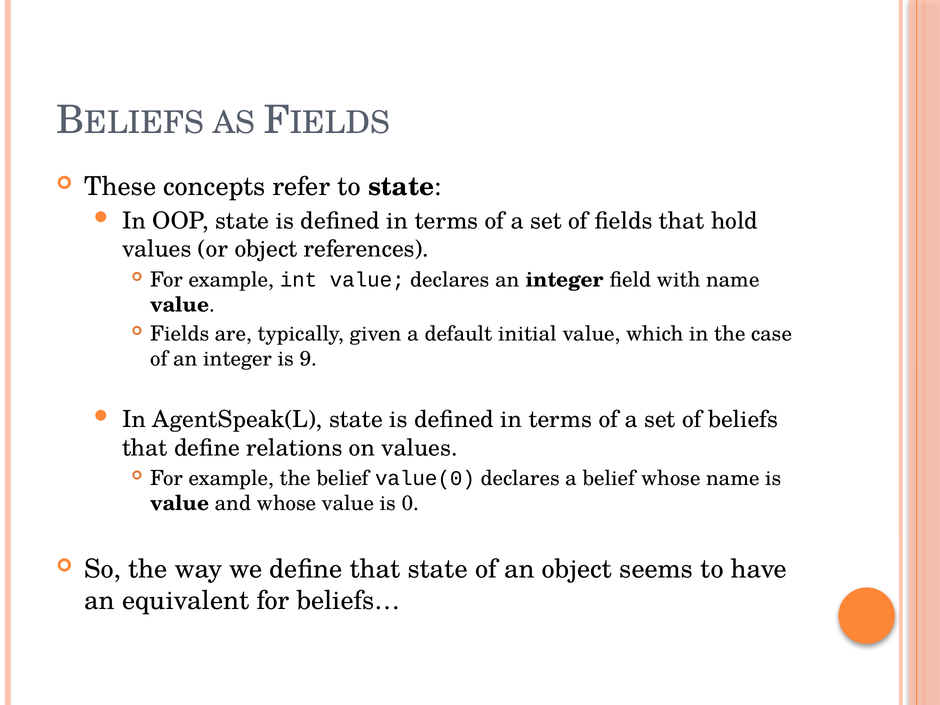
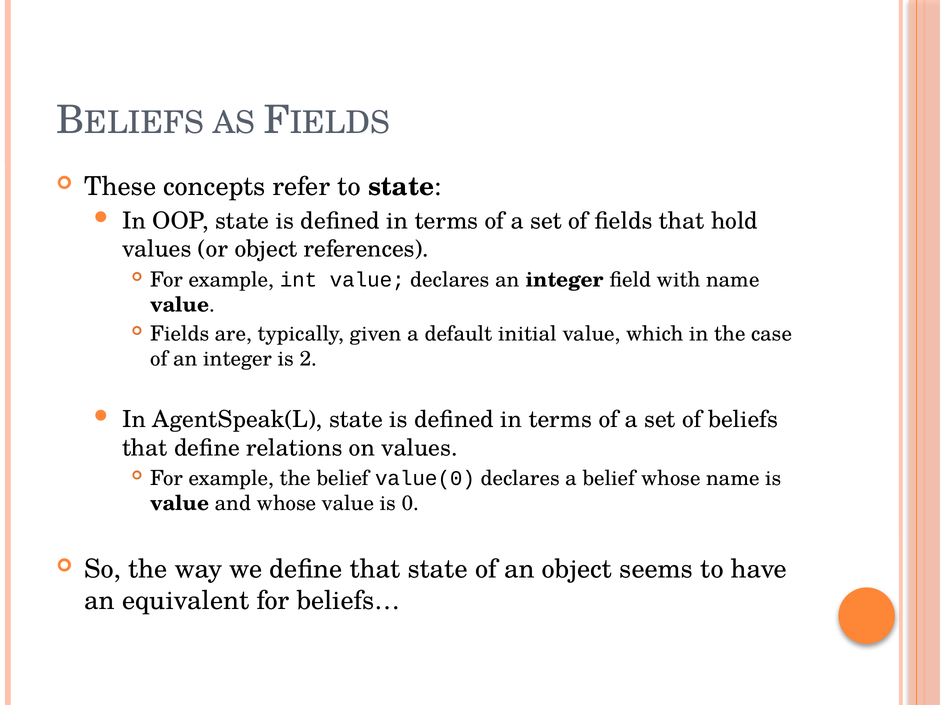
9: 9 -> 2
